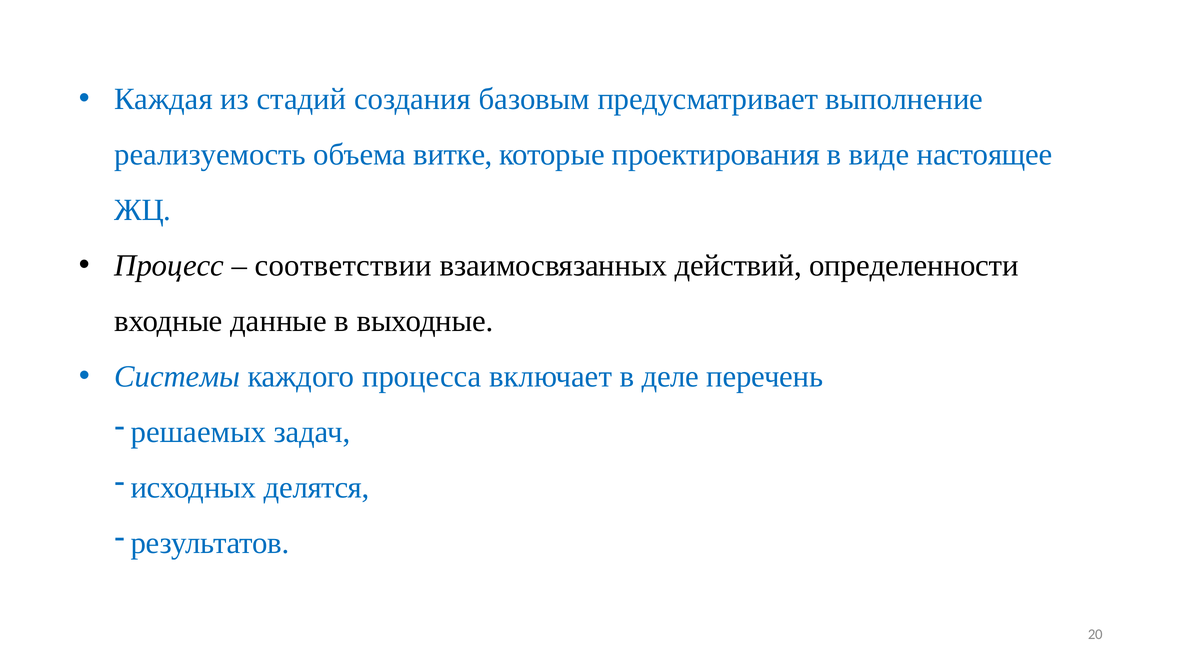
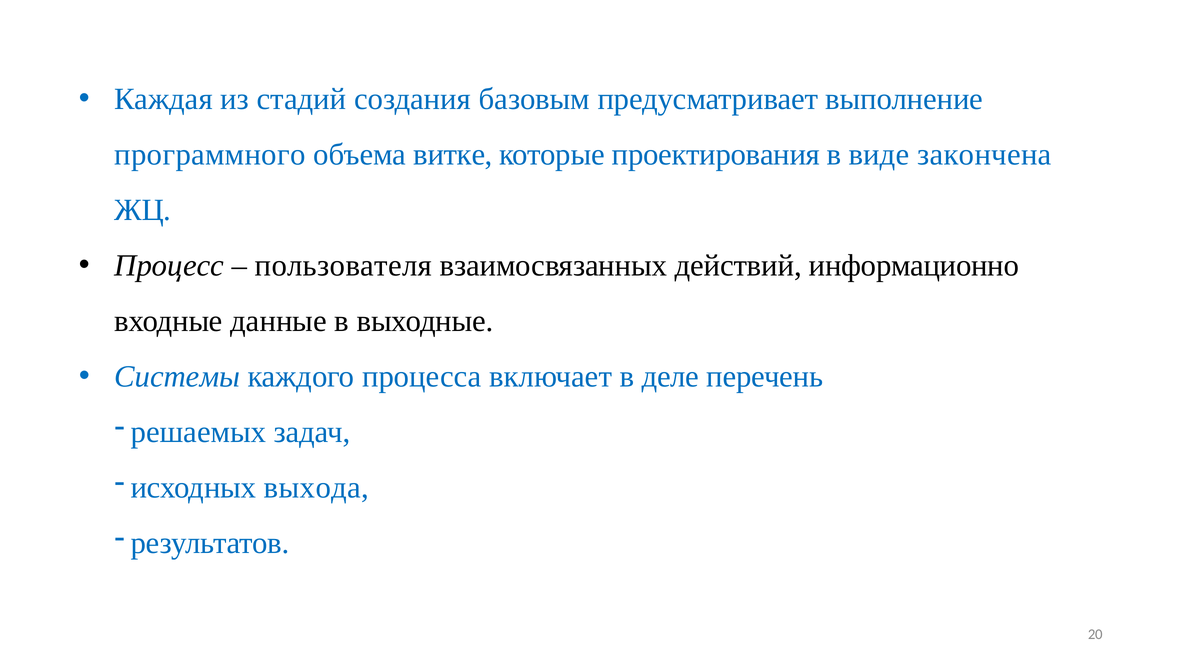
реализуемость: реализуемость -> программного
настоящее: настоящее -> закончена
соответствии: соответствии -> пользователя
определенности: определенности -> информационно
делятся: делятся -> выхода
